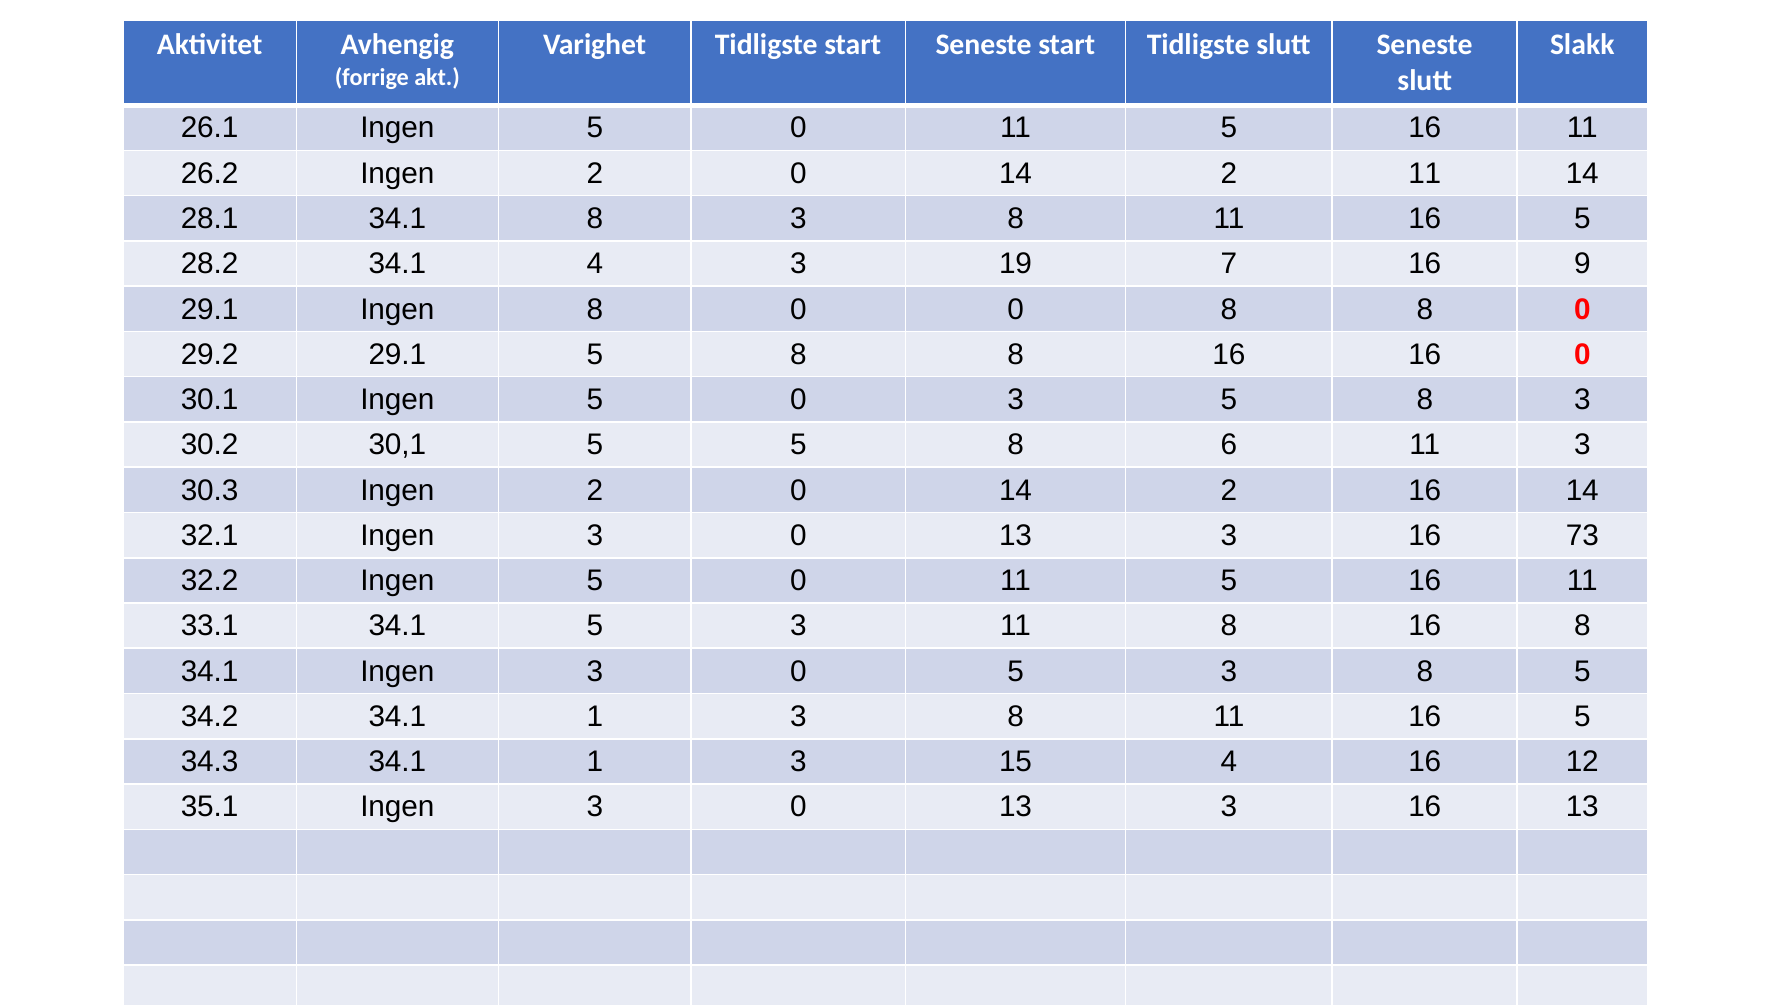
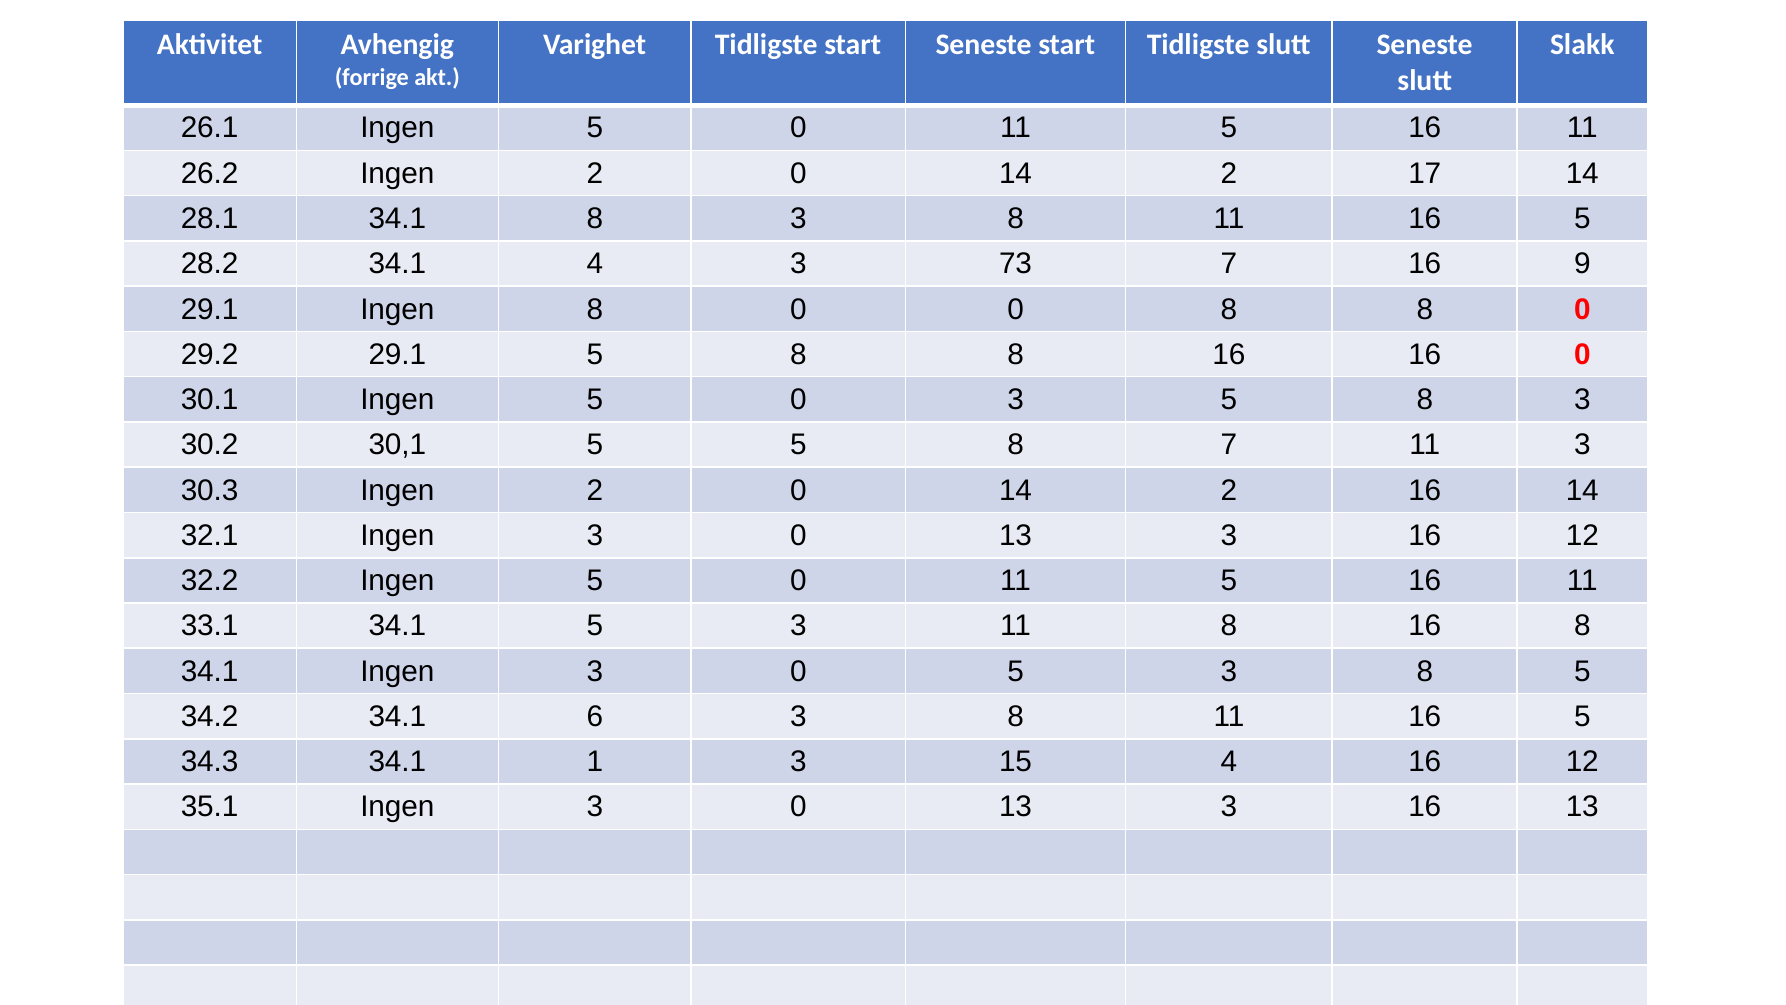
2 11: 11 -> 17
19: 19 -> 73
8 6: 6 -> 7
3 16 73: 73 -> 12
34.2 34.1 1: 1 -> 6
